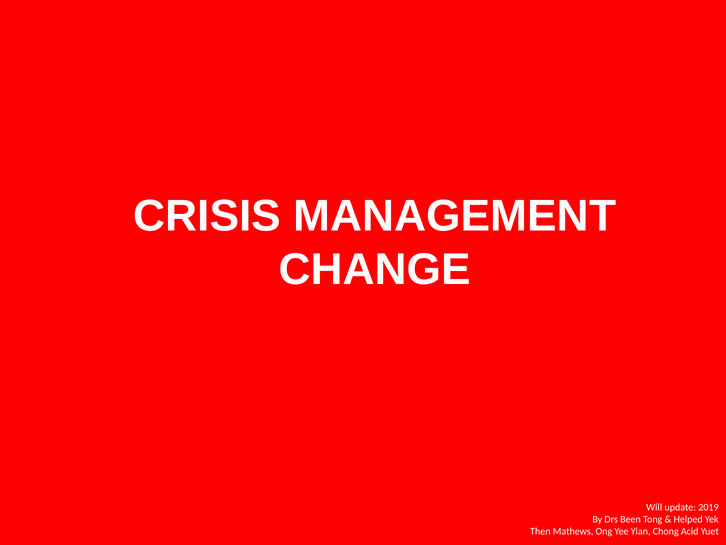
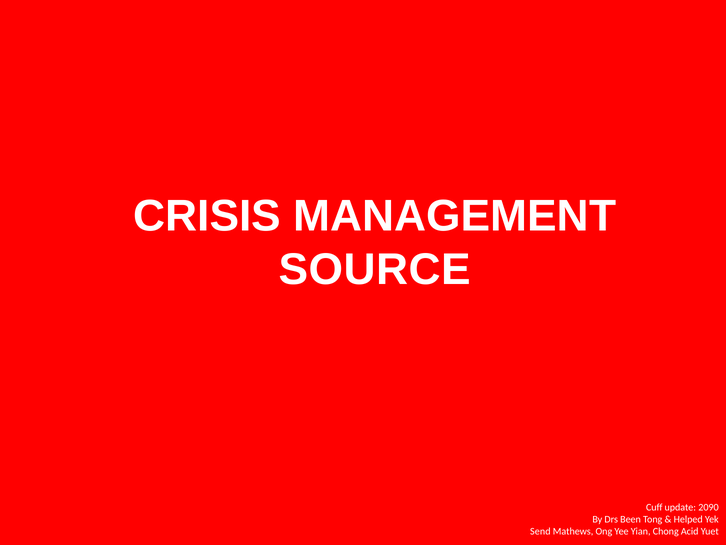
CHANGE: CHANGE -> SOURCE
Will: Will -> Cuff
2019: 2019 -> 2090
Then: Then -> Send
